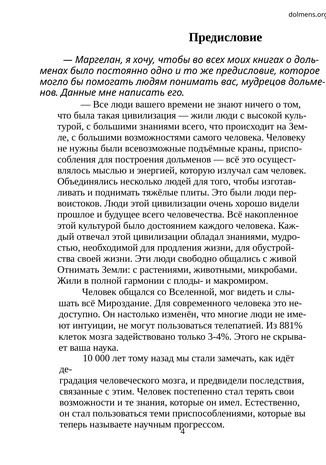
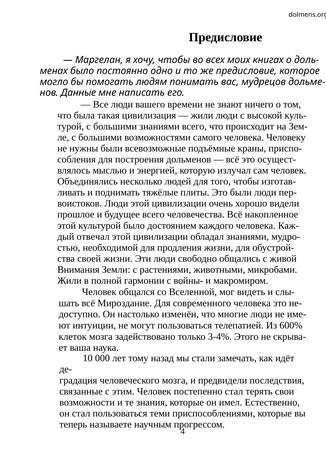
Отнимать: Отнимать -> Внимания
плоды-: плоды- -> войны-
881%: 881% -> 600%
